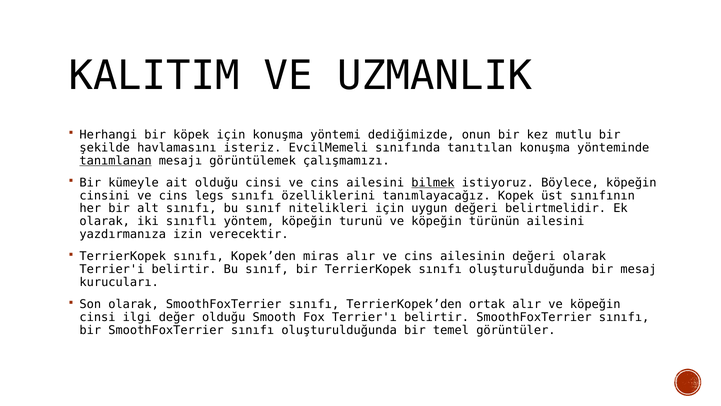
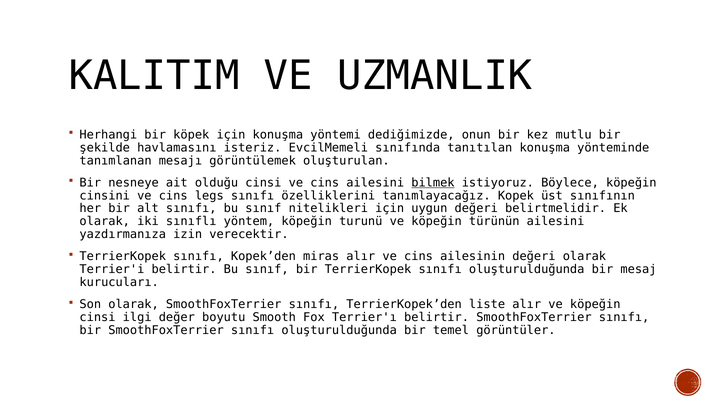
tanımlanan underline: present -> none
çalışmamızı: çalışmamızı -> oluşturulan
kümeyle: kümeyle -> nesneye
ortak: ortak -> liste
değer olduğu: olduğu -> boyutu
